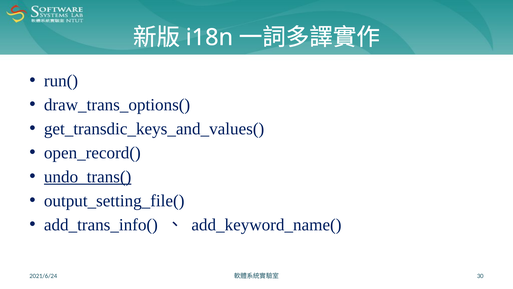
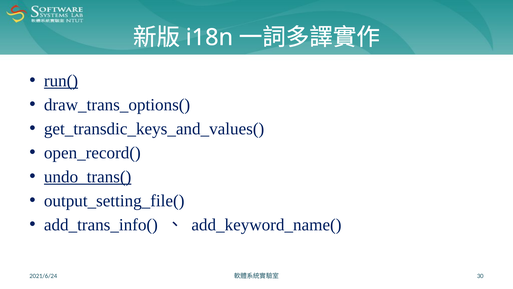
run( underline: none -> present
